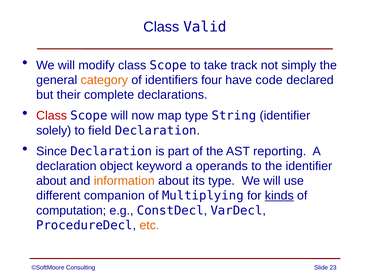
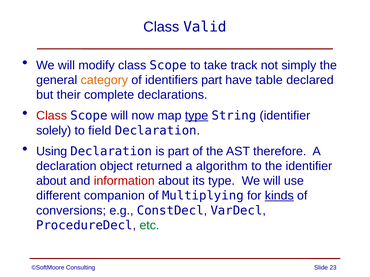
identifiers four: four -> part
code: code -> table
type at (197, 116) underline: none -> present
Since: Since -> Using
reporting: reporting -> therefore
keyword: keyword -> returned
operands: operands -> algorithm
information colour: orange -> red
computation: computation -> conversions
etc colour: orange -> green
